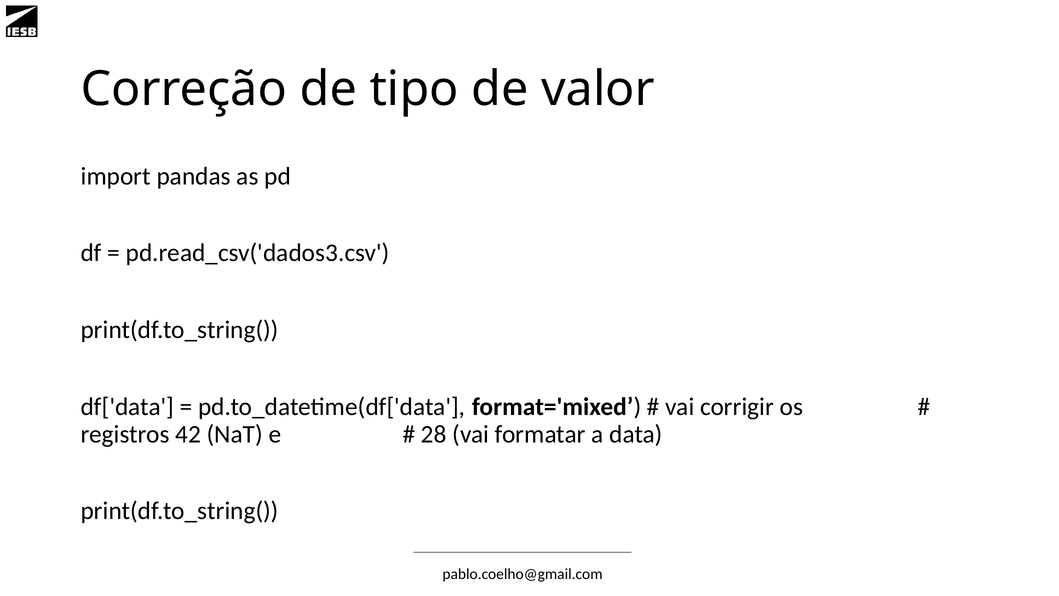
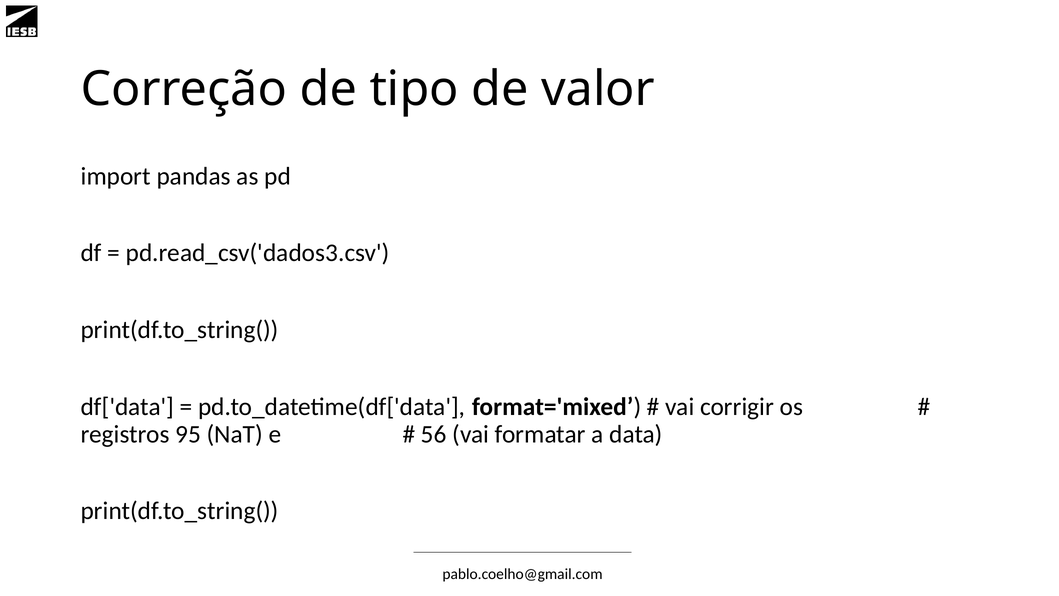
42: 42 -> 95
28: 28 -> 56
